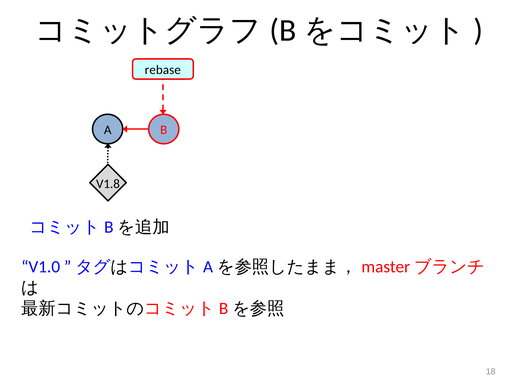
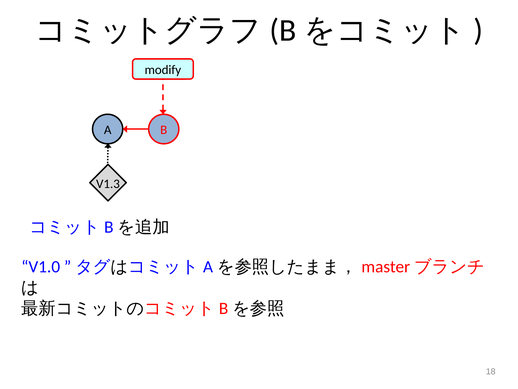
rebase: rebase -> modify
V1.8: V1.8 -> V1.3
